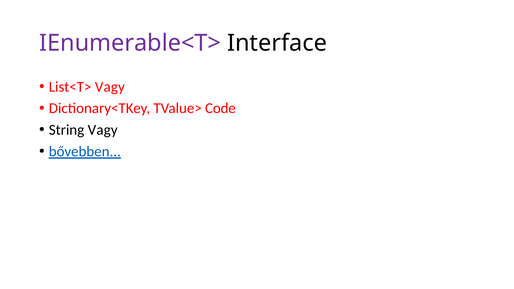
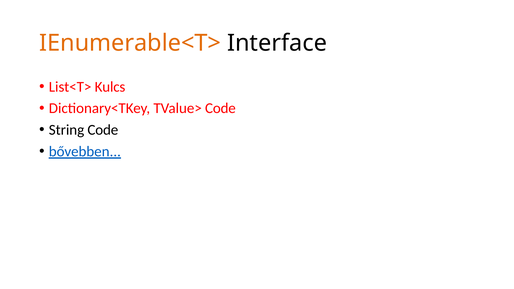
IEnumerable<T> colour: purple -> orange
List<T> Vagy: Vagy -> Kulcs
String Vagy: Vagy -> Code
